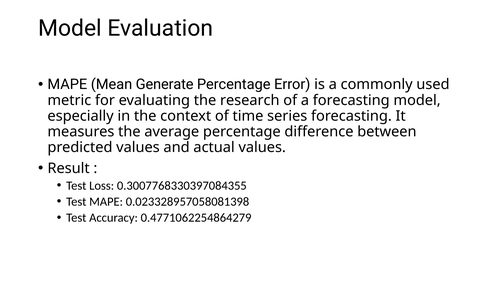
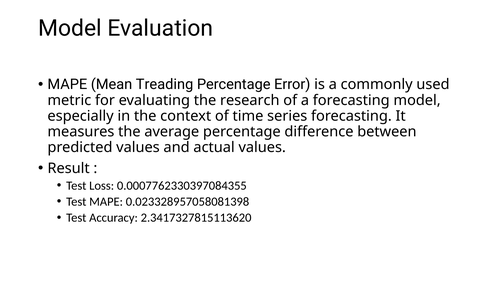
Generate: Generate -> Treading
0.3007768330397084355: 0.3007768330397084355 -> 0.0007762330397084355
0.4771062254864279: 0.4771062254864279 -> 2.3417327815113620
